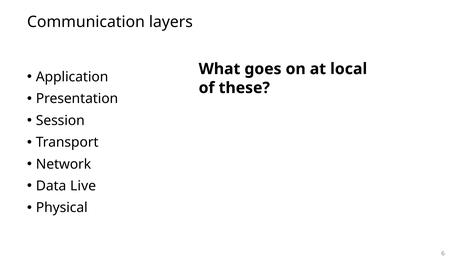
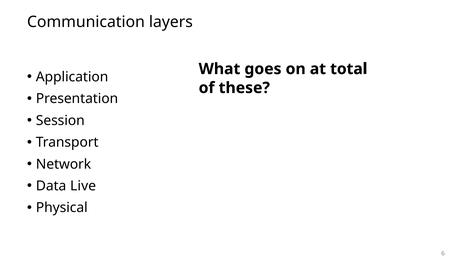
local: local -> total
